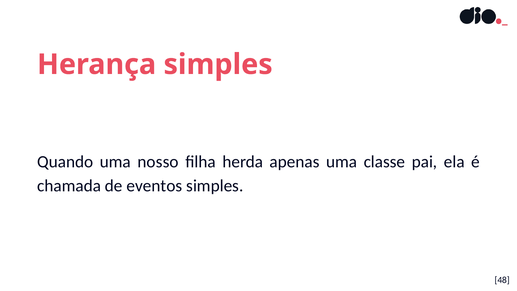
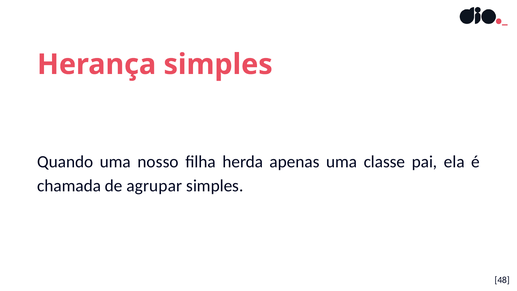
eventos: eventos -> agrupar
